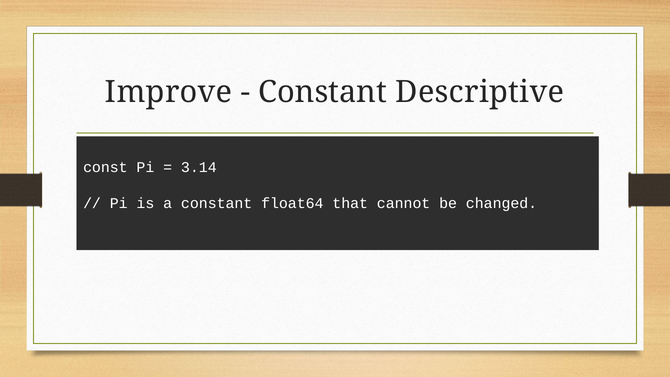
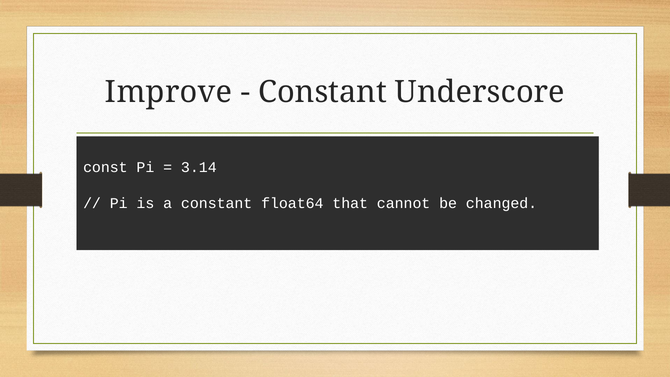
Descriptive: Descriptive -> Underscore
